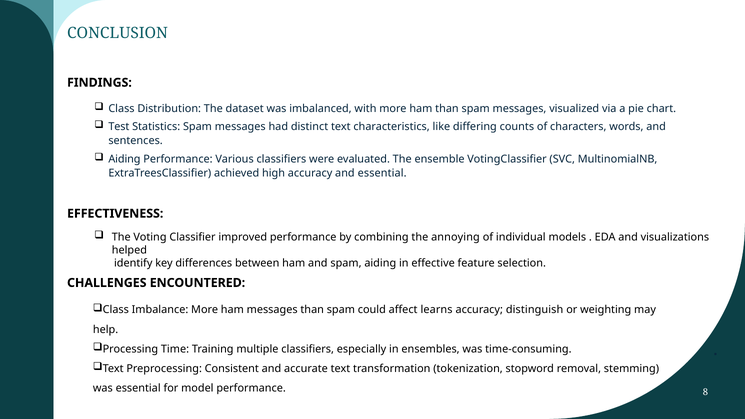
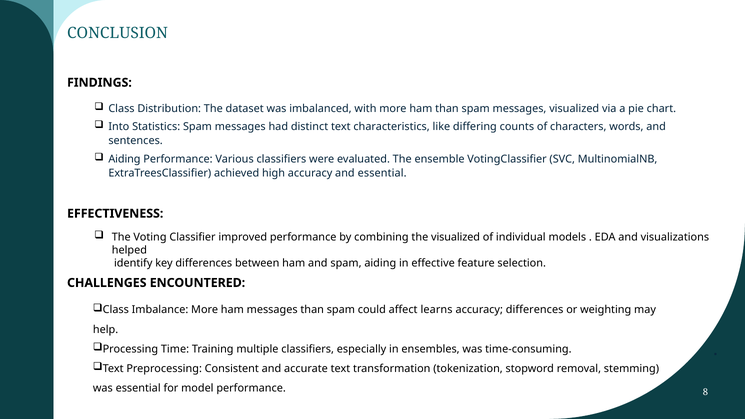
Test: Test -> Into
the annoying: annoying -> visualized
accuracy distinguish: distinguish -> differences
